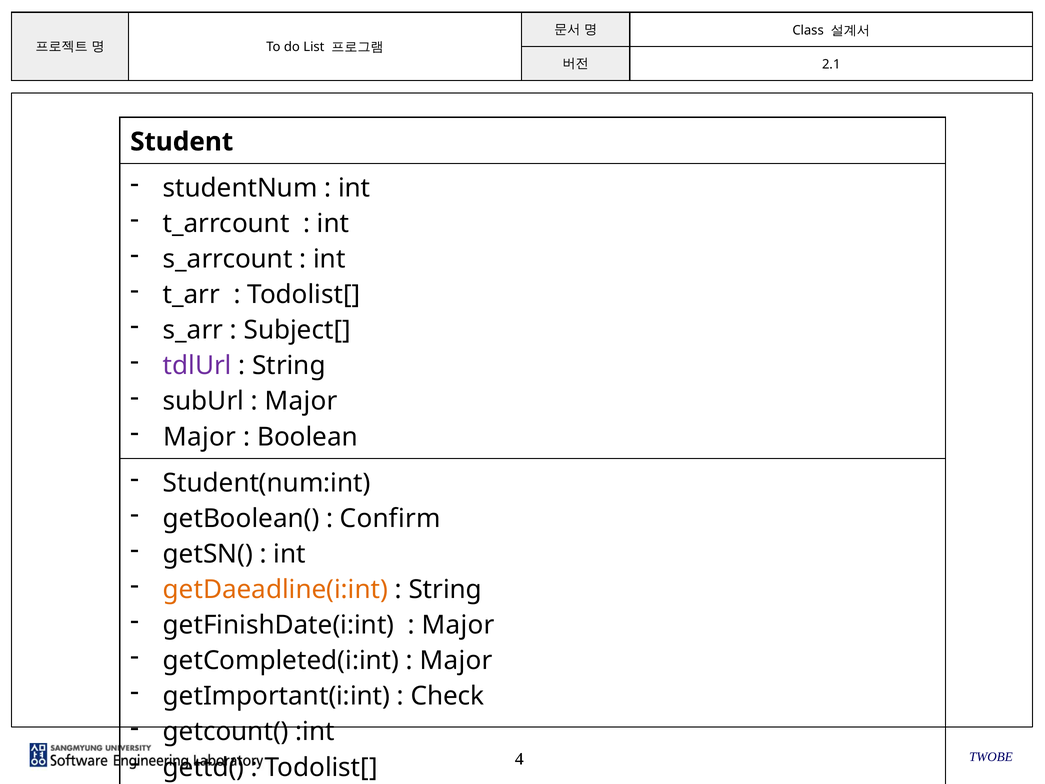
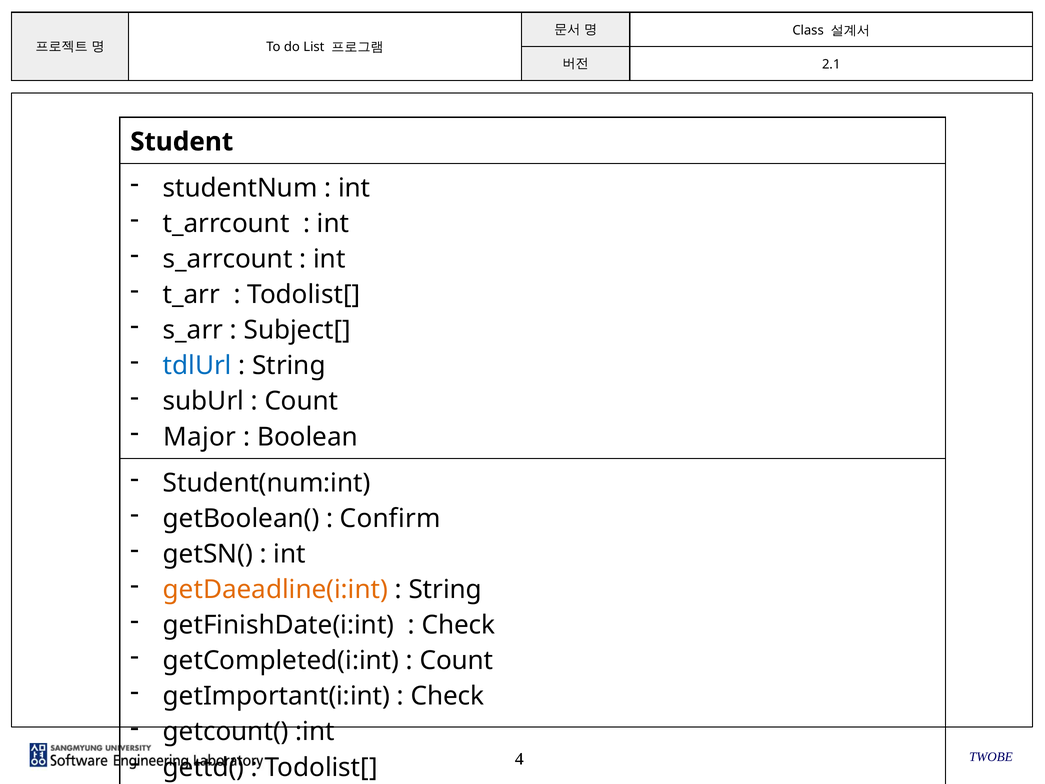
tdlUrl colour: purple -> blue
Major at (301, 401): Major -> Count
Major at (458, 625): Major -> Check
Major at (456, 661): Major -> Count
